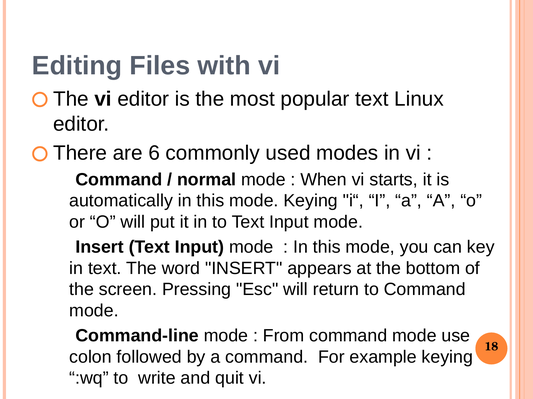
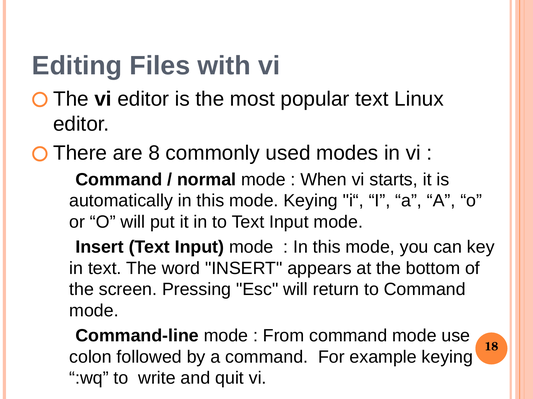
6: 6 -> 8
